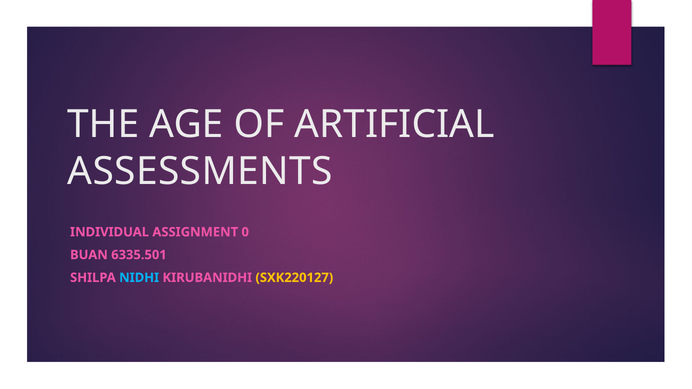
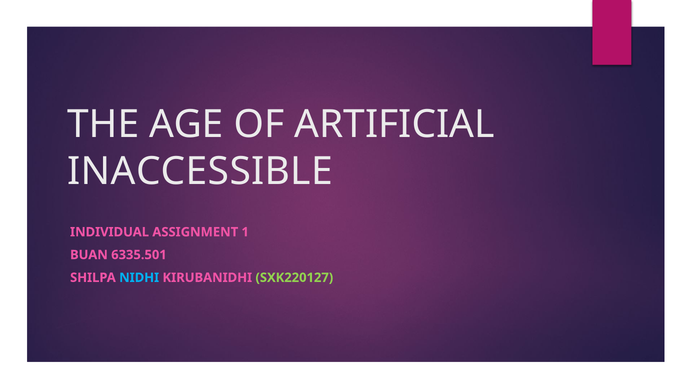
ASSESSMENTS: ASSESSMENTS -> INACCESSIBLE
0: 0 -> 1
SXK220127 colour: yellow -> light green
